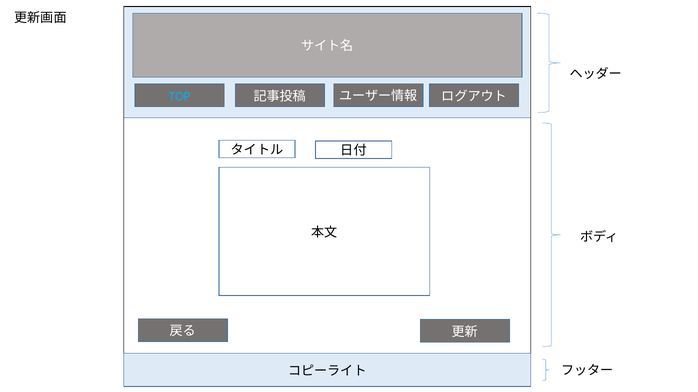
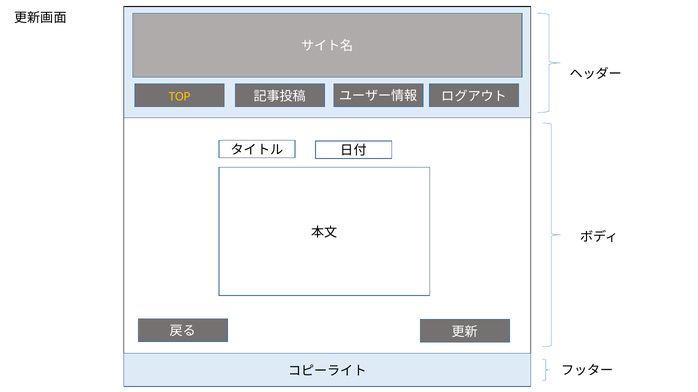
TOP colour: light blue -> yellow
